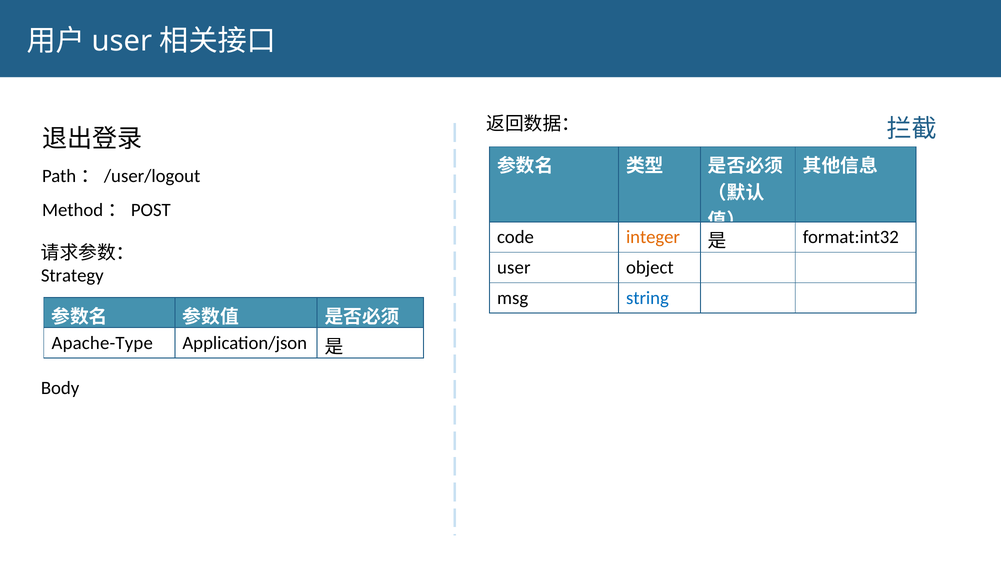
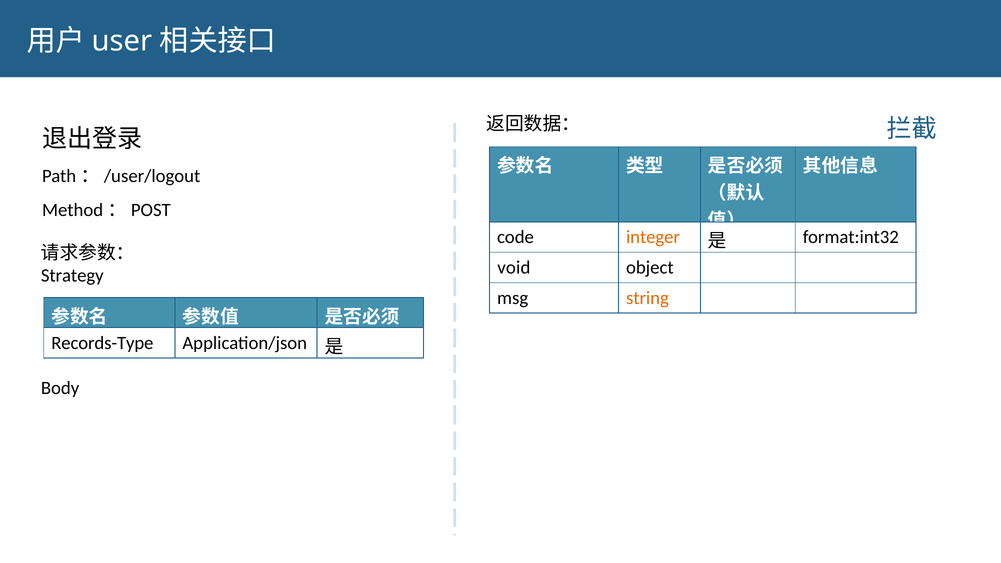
user at (514, 268): user -> void
string colour: blue -> orange
Apache-Type: Apache-Type -> Records-Type
